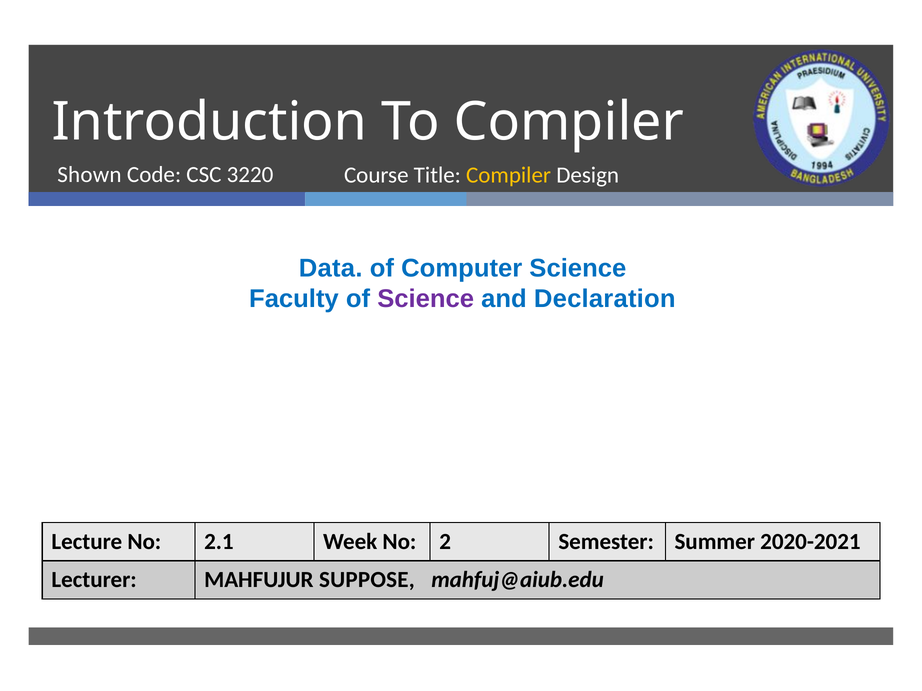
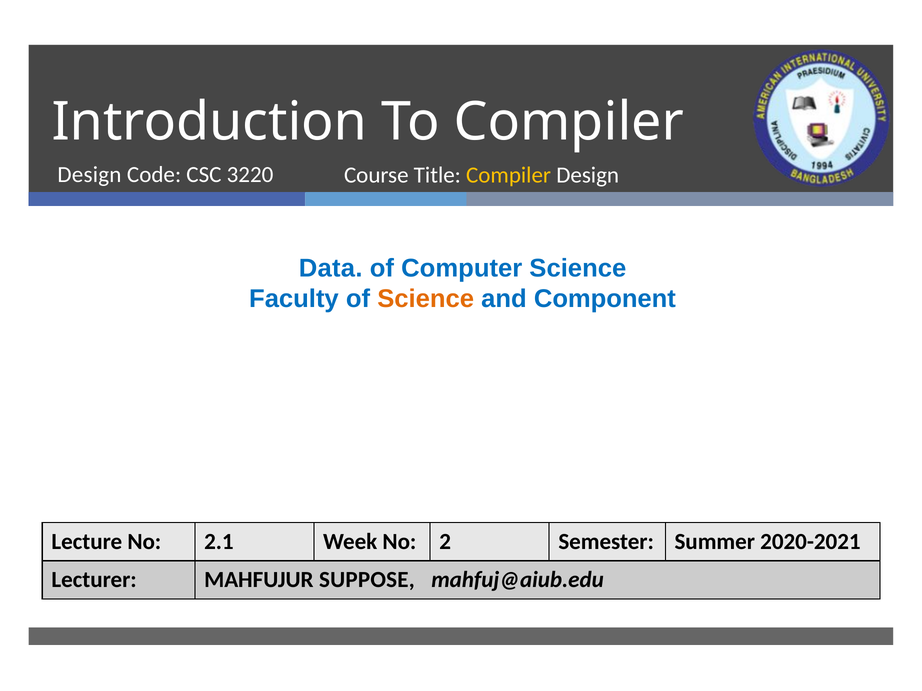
Shown at (89, 175): Shown -> Design
Science at (426, 299) colour: purple -> orange
Declaration: Declaration -> Component
